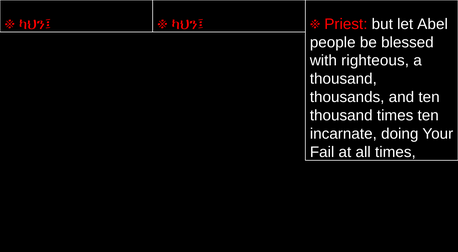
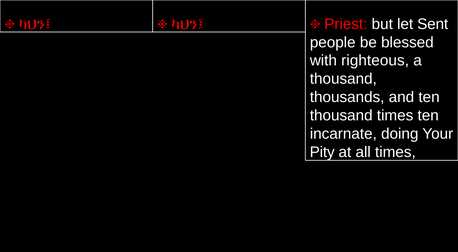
Abel: Abel -> Sent
Fail: Fail -> Pity
